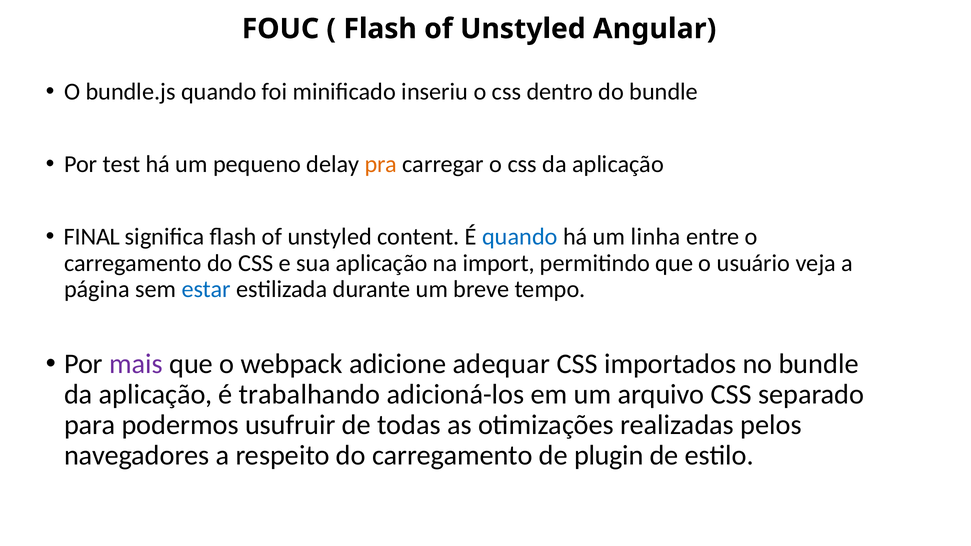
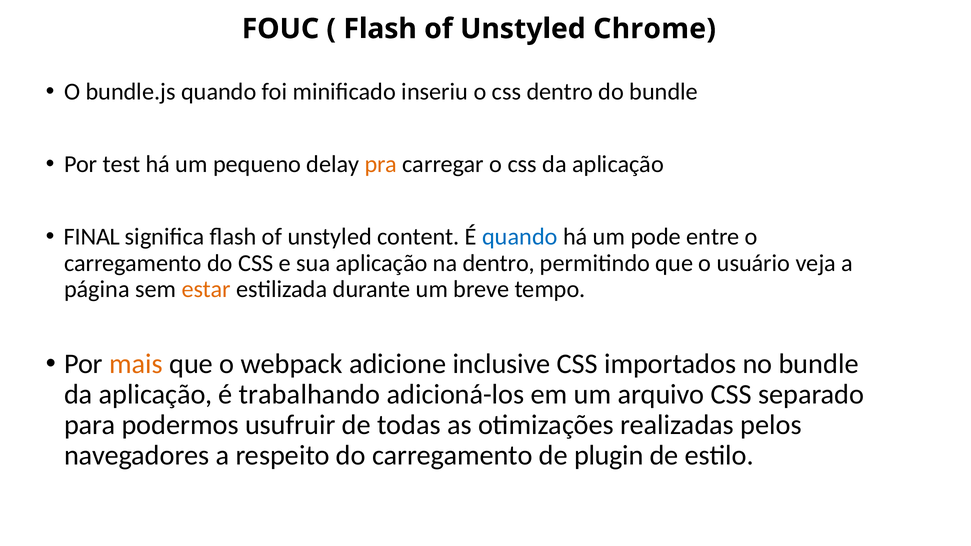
Angular: Angular -> Chrome
linha: linha -> pode
na import: import -> dentro
estar colour: blue -> orange
mais colour: purple -> orange
adequar: adequar -> inclusive
